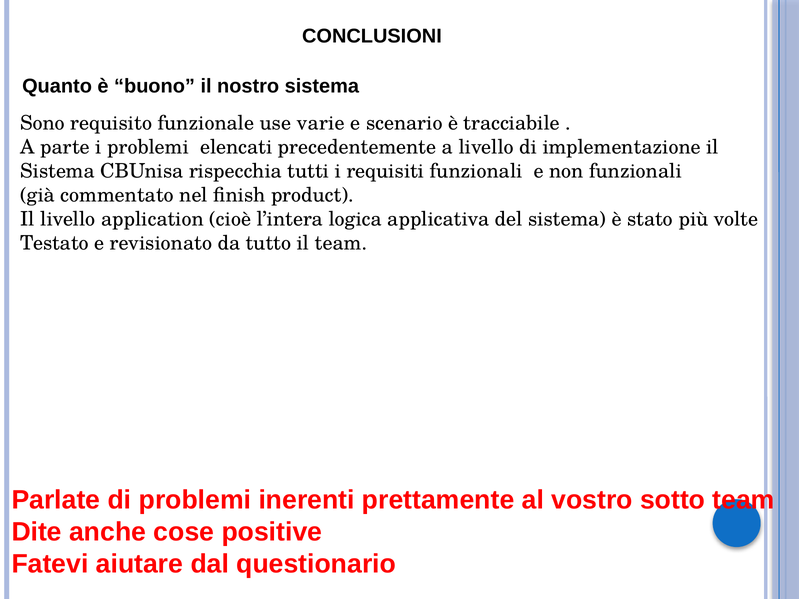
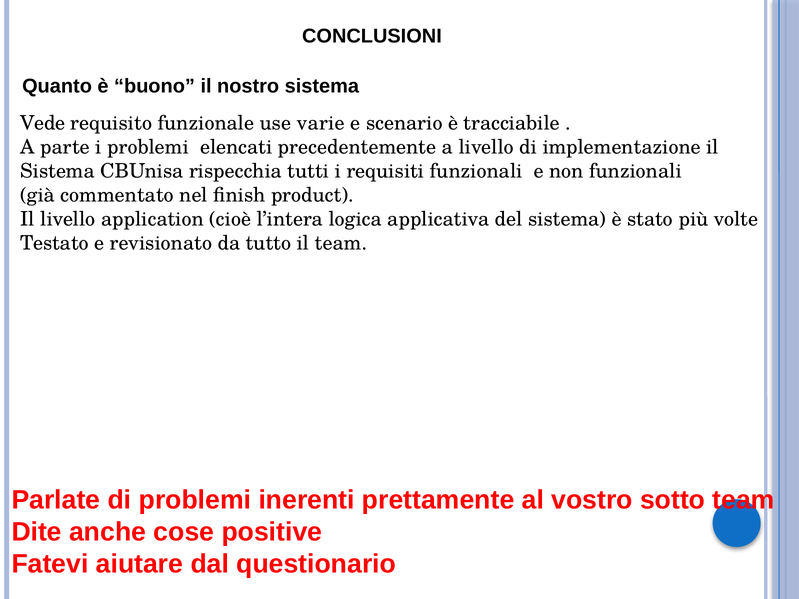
Sono: Sono -> Vede
